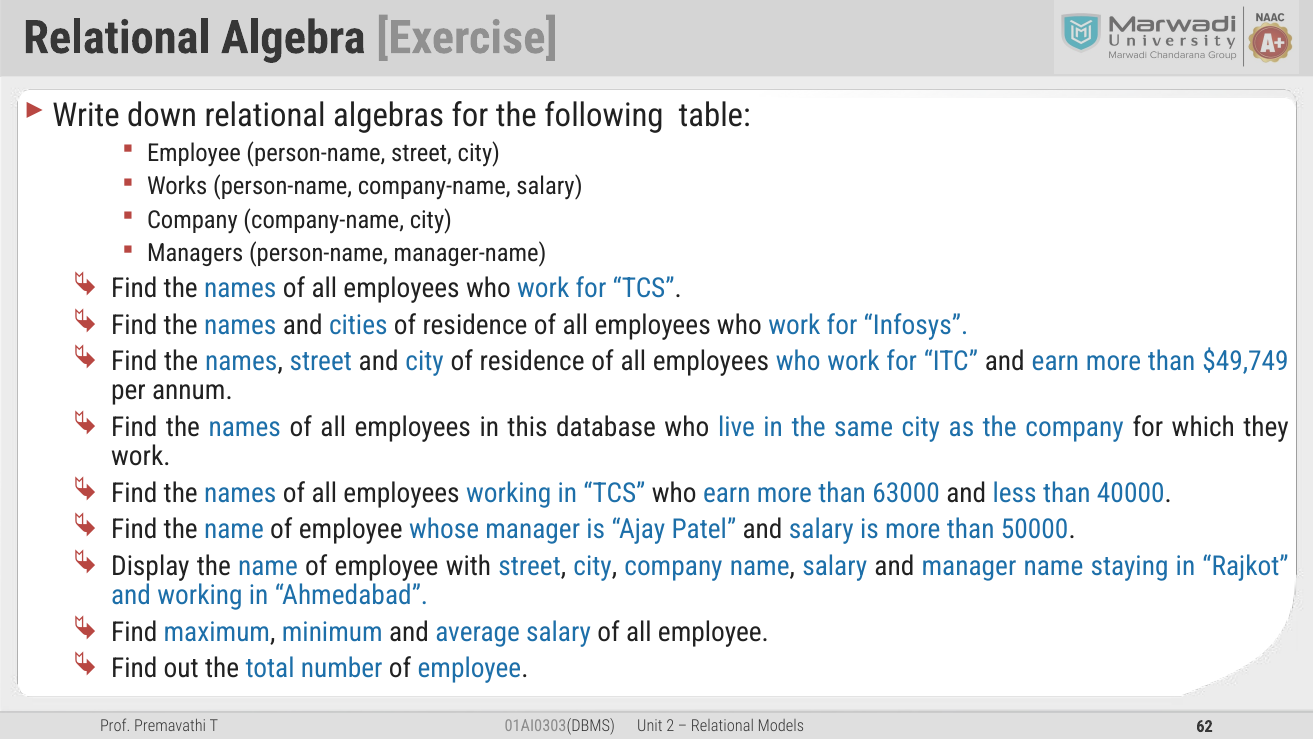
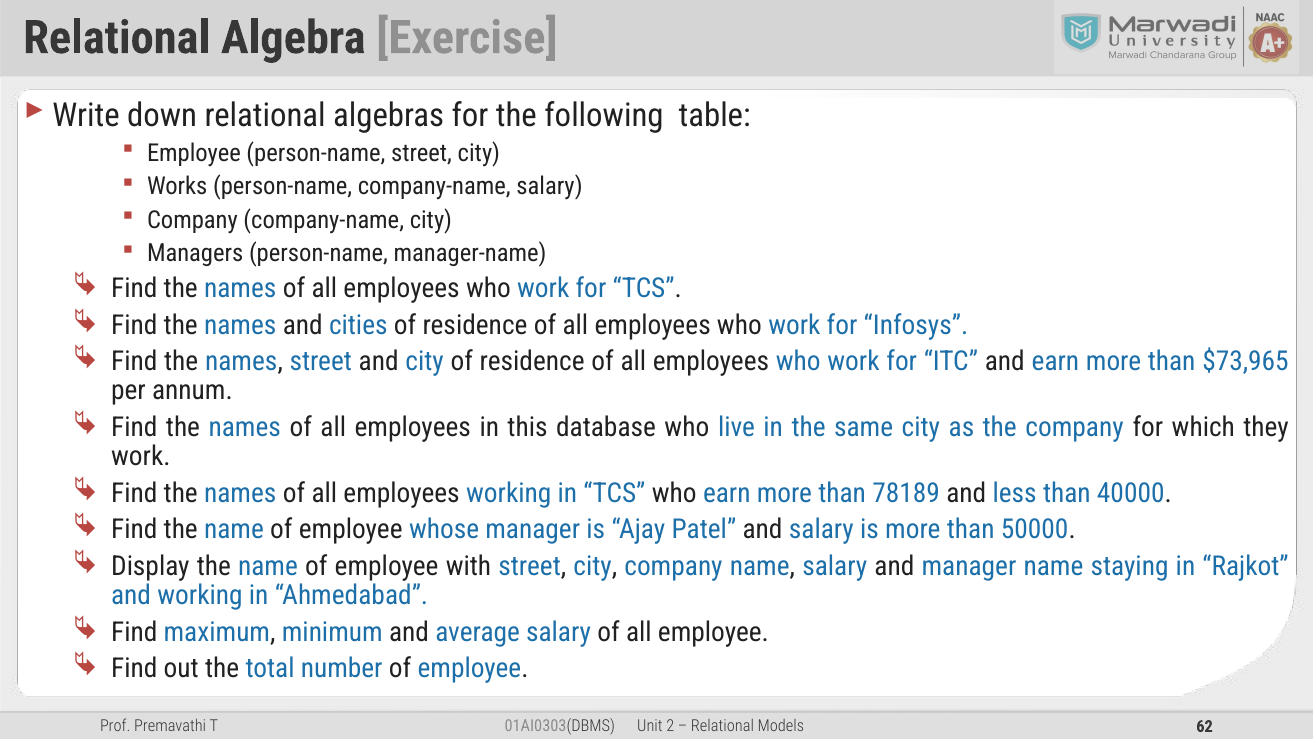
$49,749: $49,749 -> $73,965
63000: 63000 -> 78189
